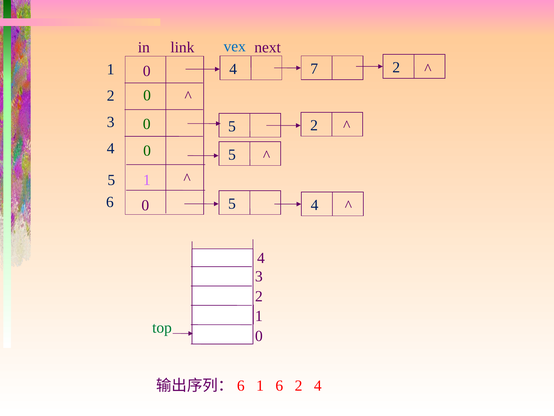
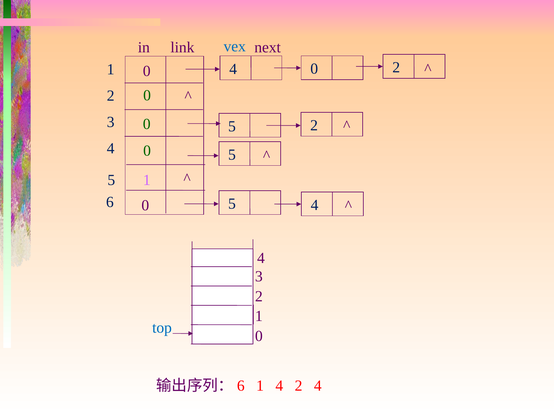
7 at (314, 69): 7 -> 0
top colour: green -> blue
1 6: 6 -> 4
